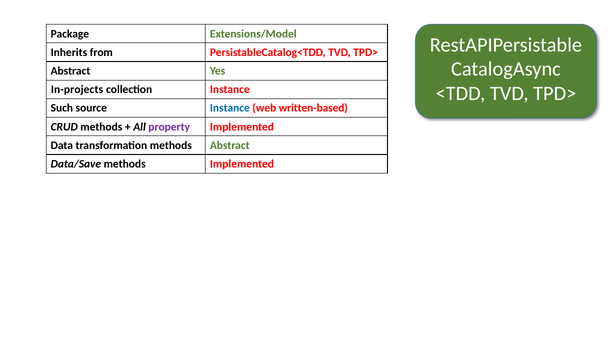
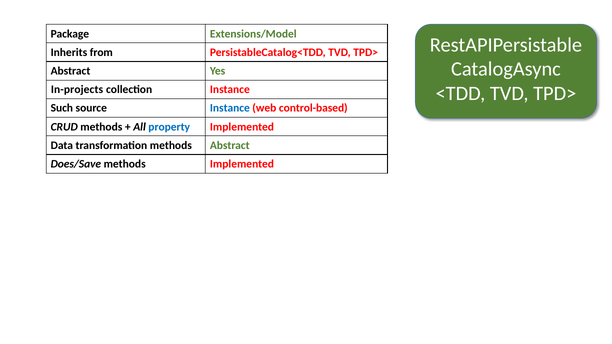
written-based: written-based -> control-based
property colour: purple -> blue
Data/Save: Data/Save -> Does/Save
